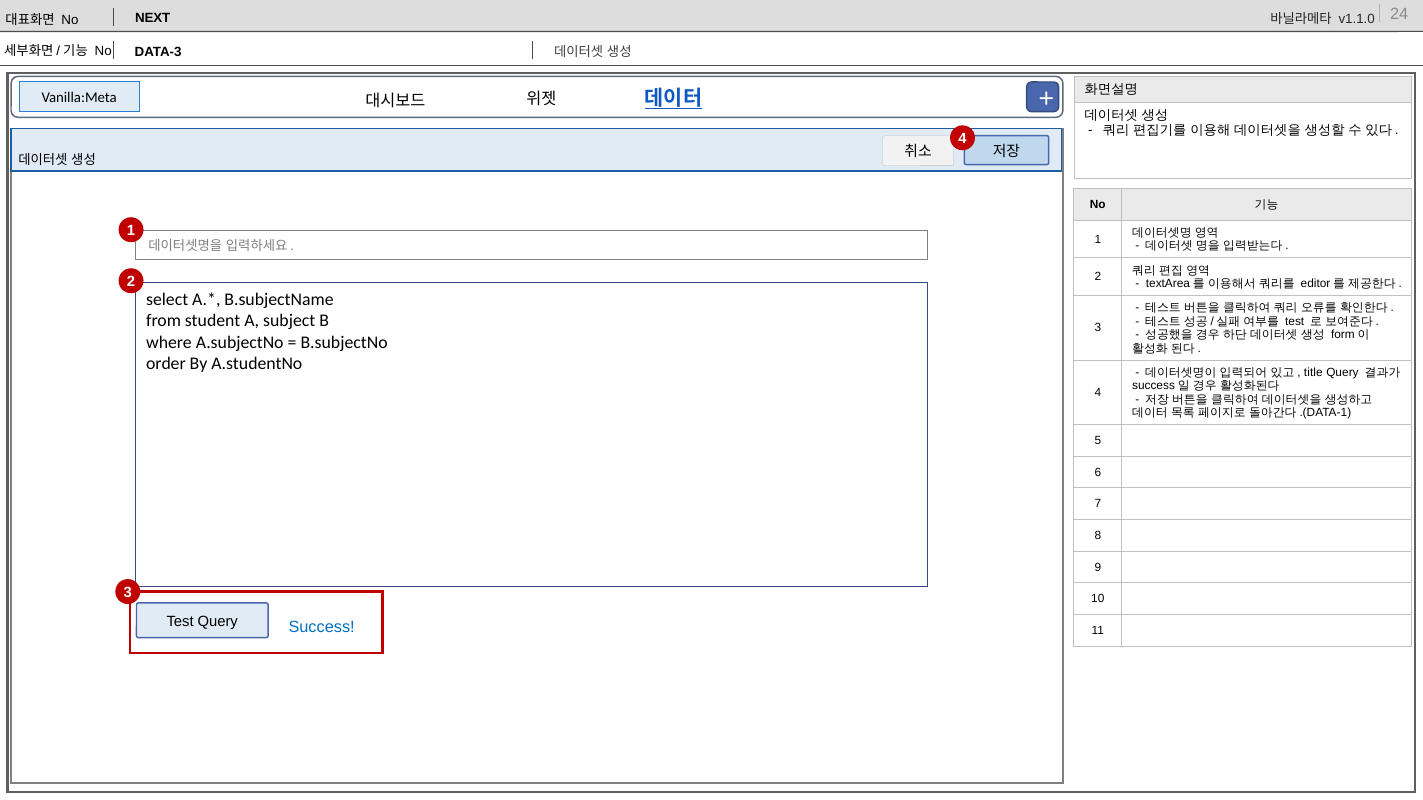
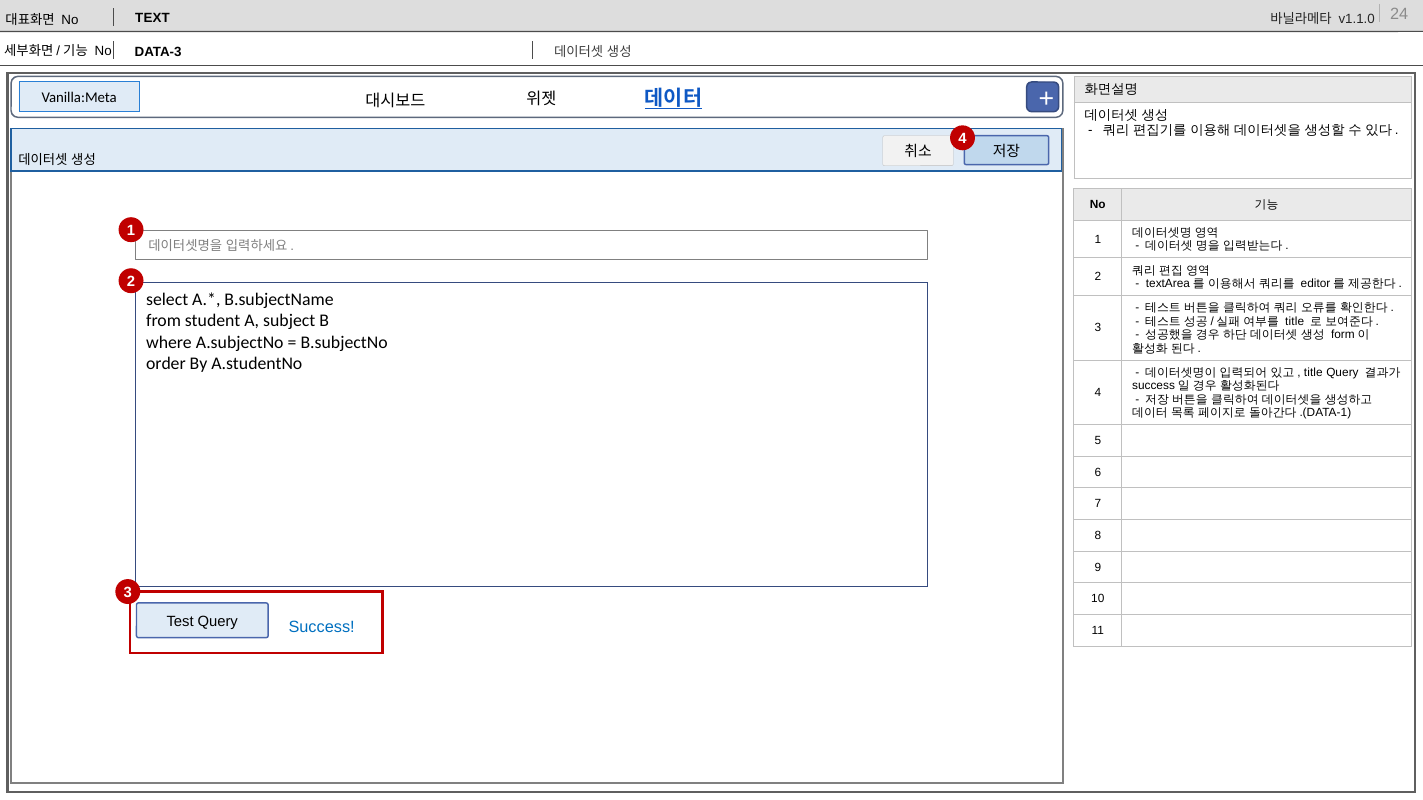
NEXT: NEXT -> TEXT
test at (1295, 322): test -> title
